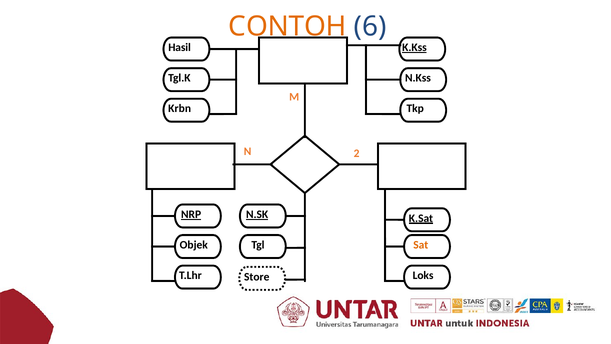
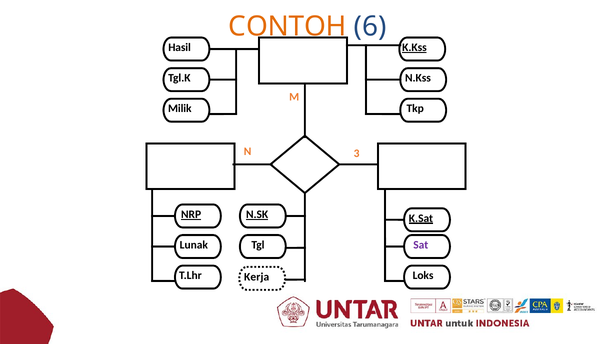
Krbn: Krbn -> Milik
2: 2 -> 3
Objek: Objek -> Lunak
Sat colour: orange -> purple
Store: Store -> Kerja
